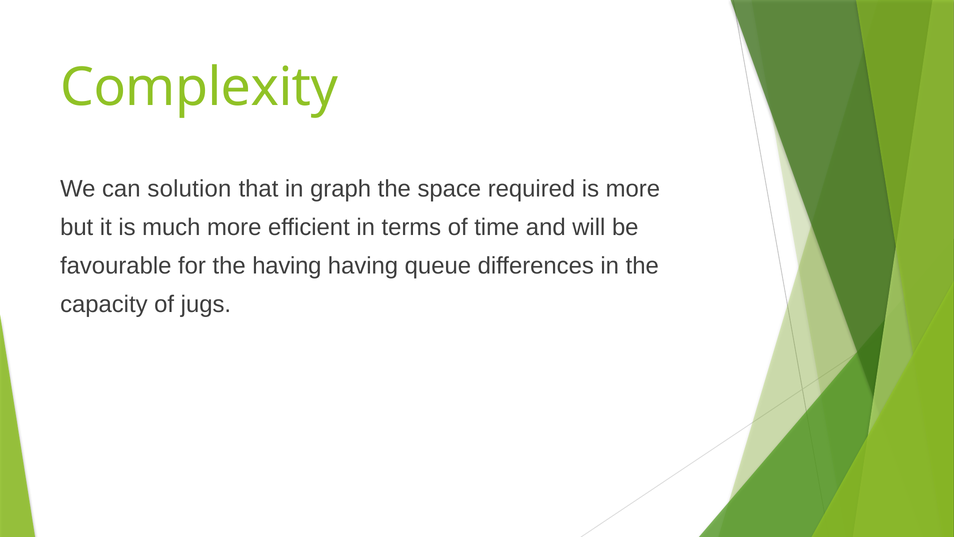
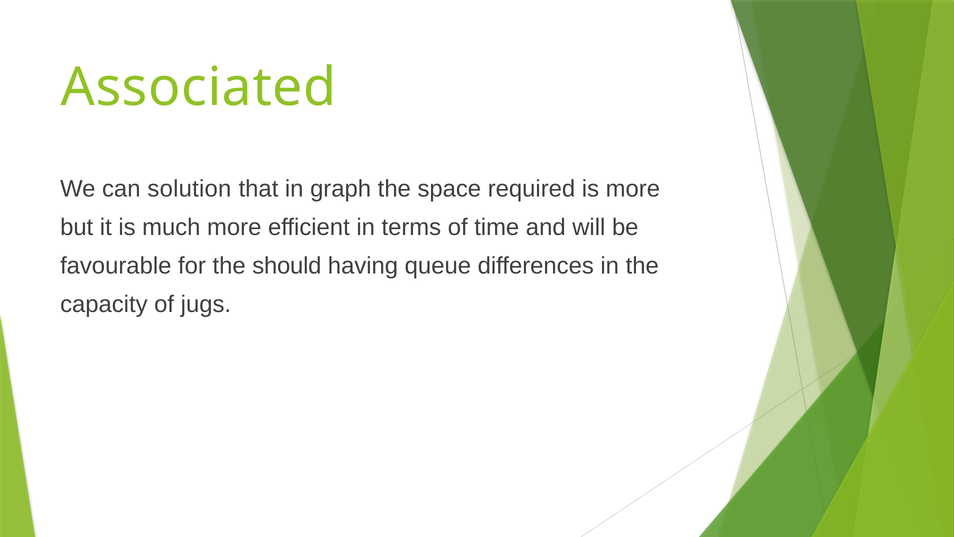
Complexity: Complexity -> Associated
the having: having -> should
